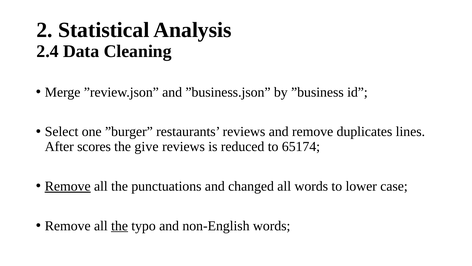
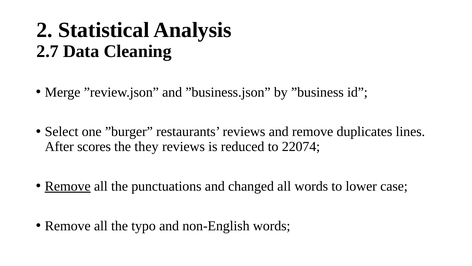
2.4: 2.4 -> 2.7
give: give -> they
65174: 65174 -> 22074
the at (120, 225) underline: present -> none
